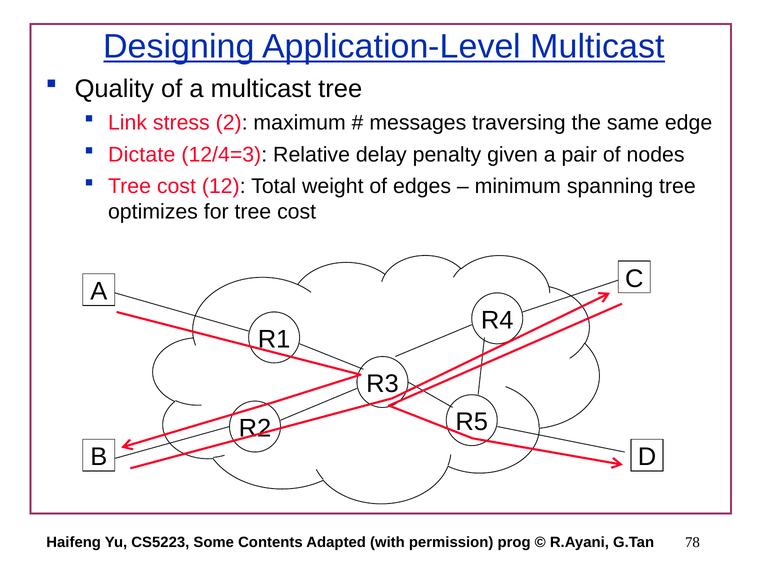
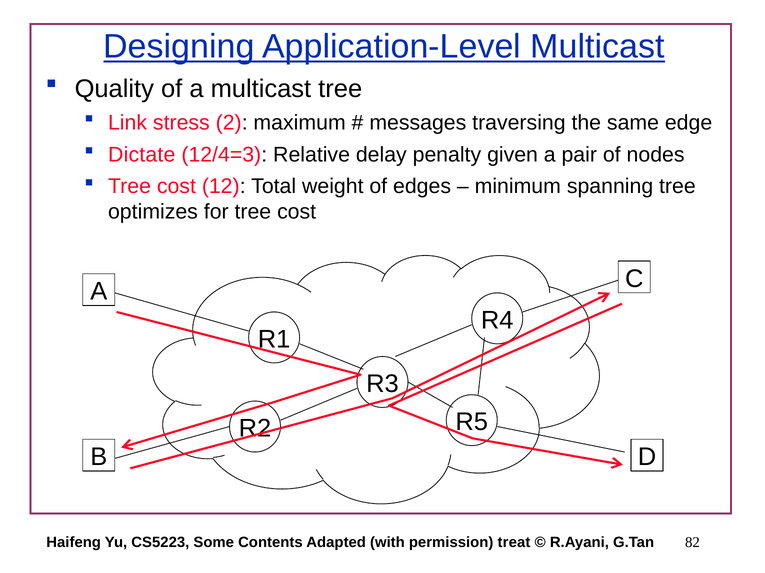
prog: prog -> treat
78: 78 -> 82
